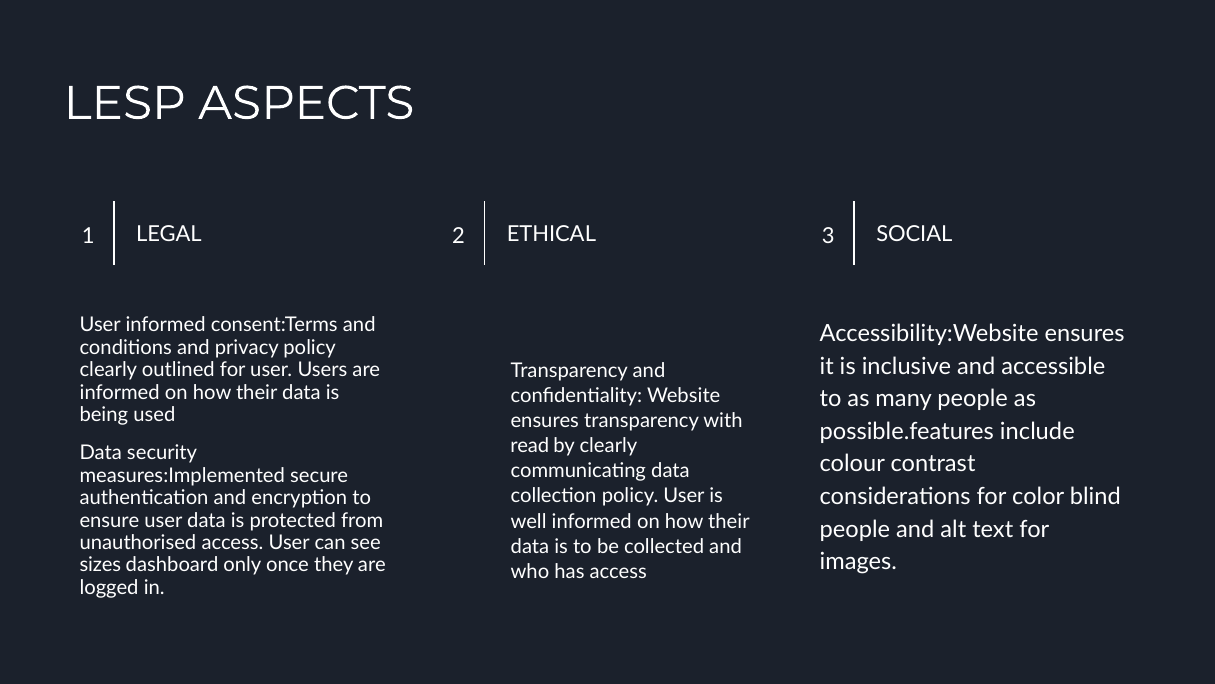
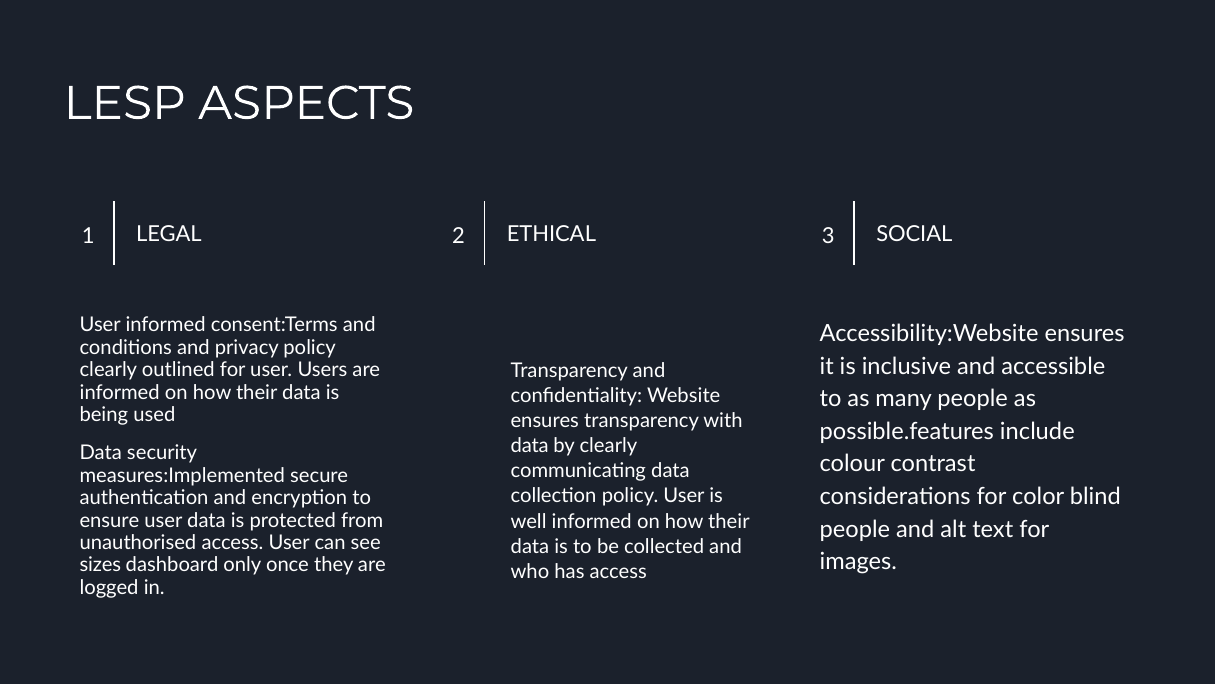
read at (530, 446): read -> data
